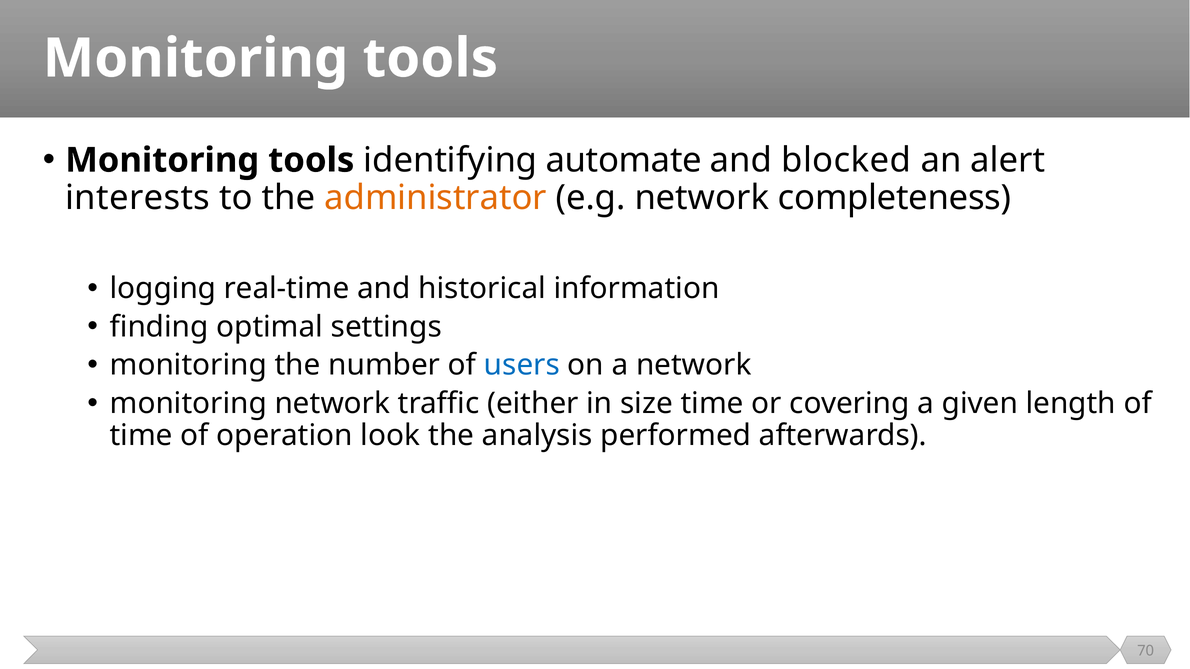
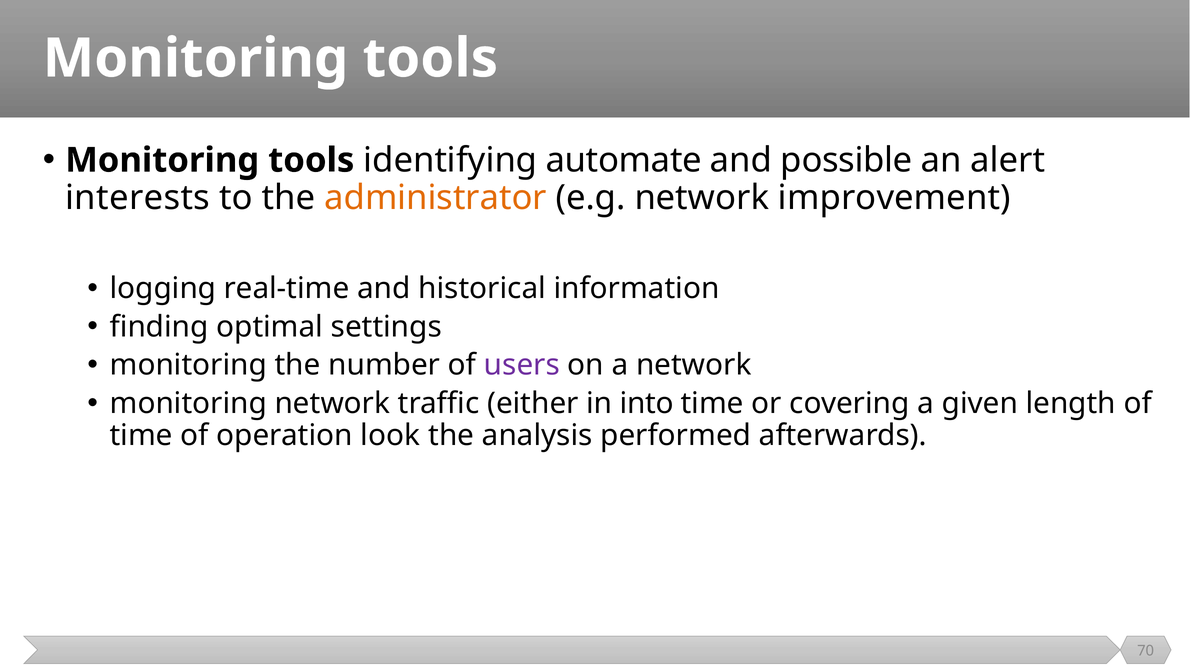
blocked: blocked -> possible
completeness: completeness -> improvement
users colour: blue -> purple
size: size -> into
